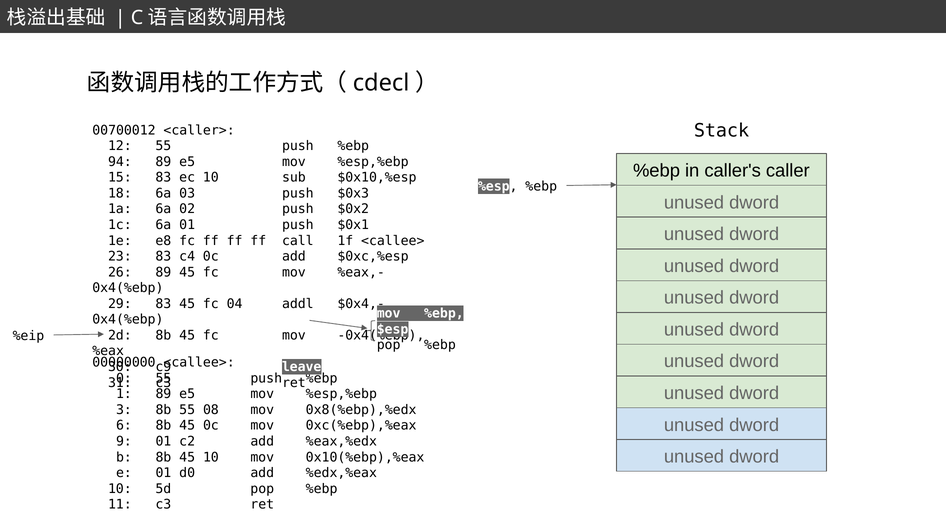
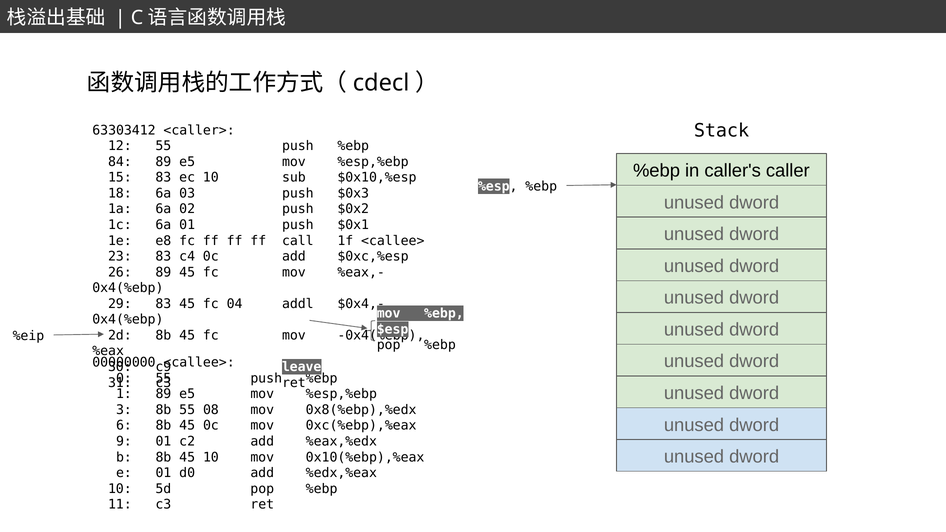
00700012: 00700012 -> 63303412
94: 94 -> 84
